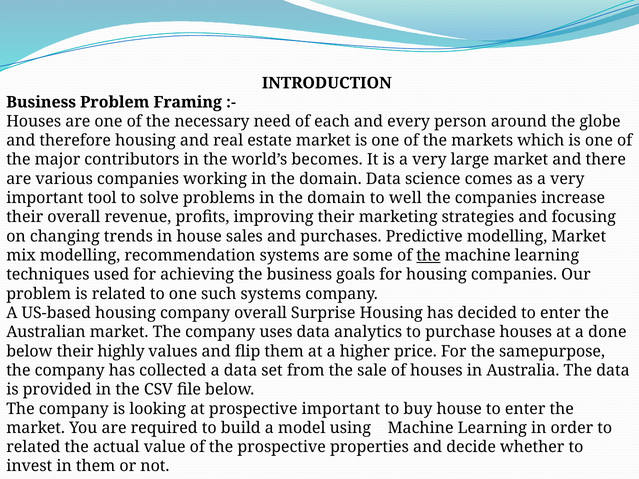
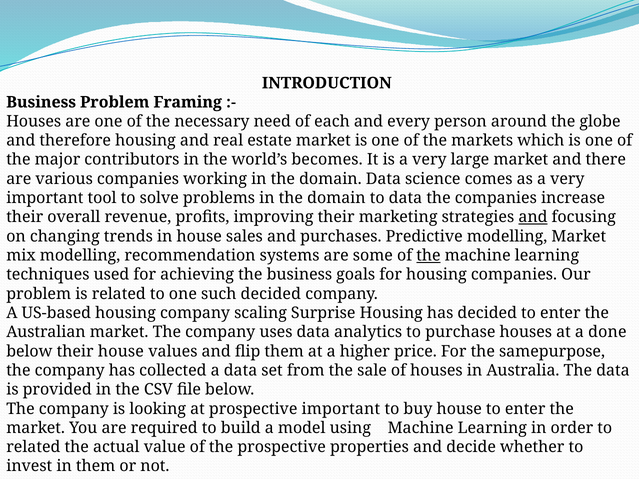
to well: well -> data
and at (533, 217) underline: none -> present
such systems: systems -> decided
company overall: overall -> scaling
their highly: highly -> house
